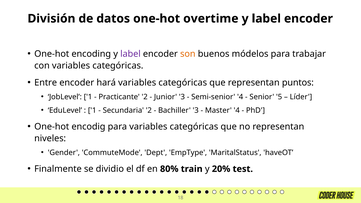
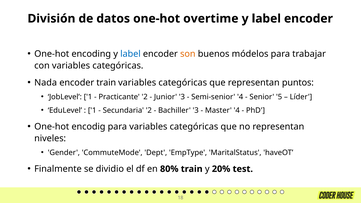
label at (130, 54) colour: purple -> blue
Entre: Entre -> Nada
encoder hará: hará -> train
